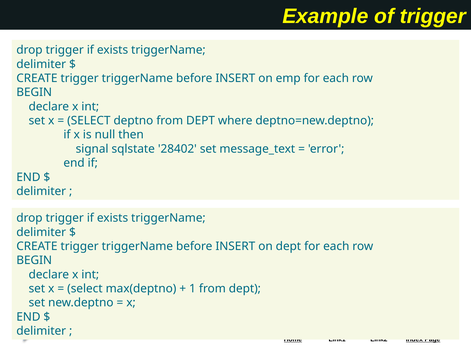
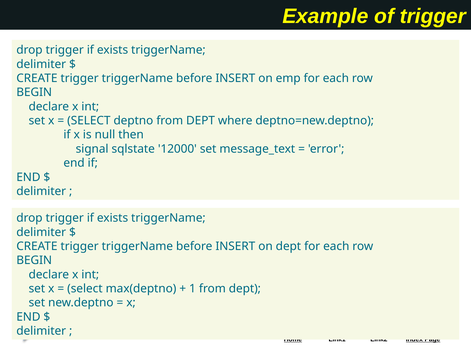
28402: 28402 -> 12000
